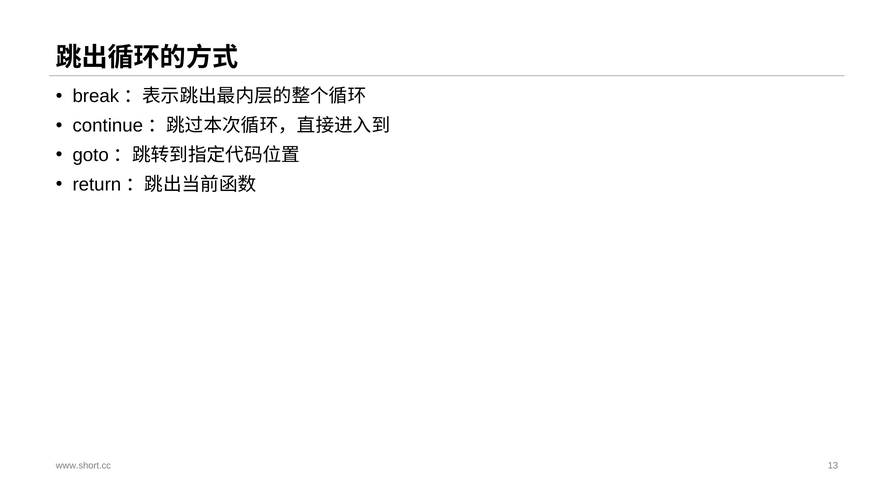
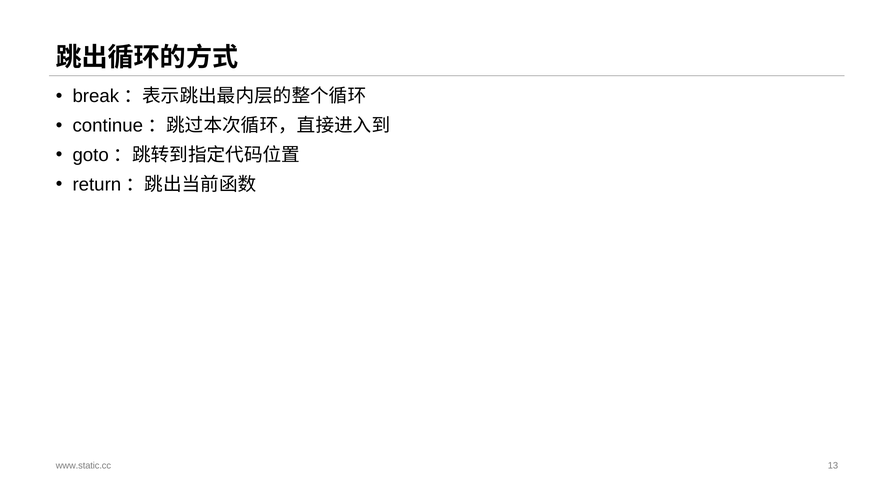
www.short.cc: www.short.cc -> www.static.cc
